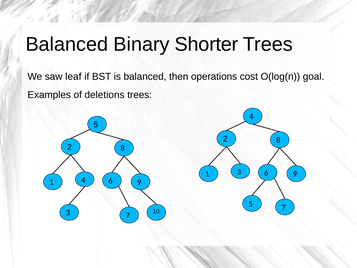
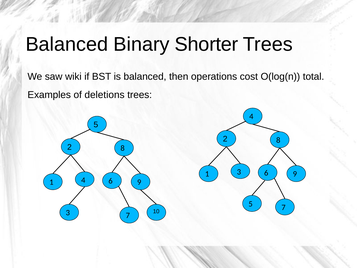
leaf: leaf -> wiki
goal: goal -> total
